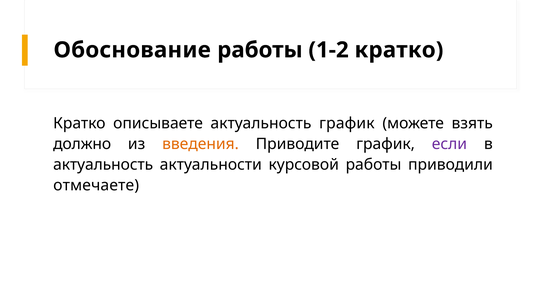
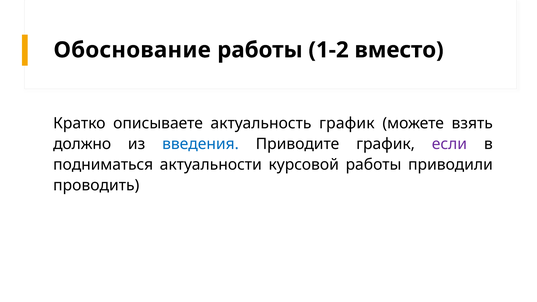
1-2 кратко: кратко -> вместо
введения colour: orange -> blue
актуальность at (103, 165): актуальность -> подниматься
отмечаете: отмечаете -> проводить
